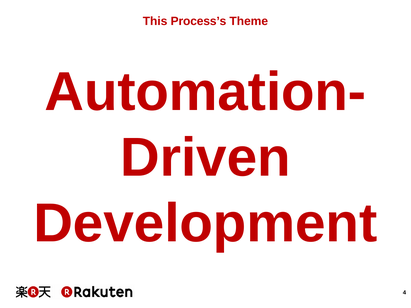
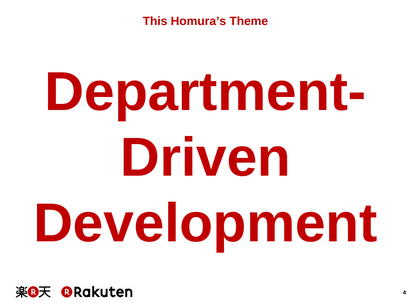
Process’s: Process’s -> Homura’s
Automation-: Automation- -> Department-
